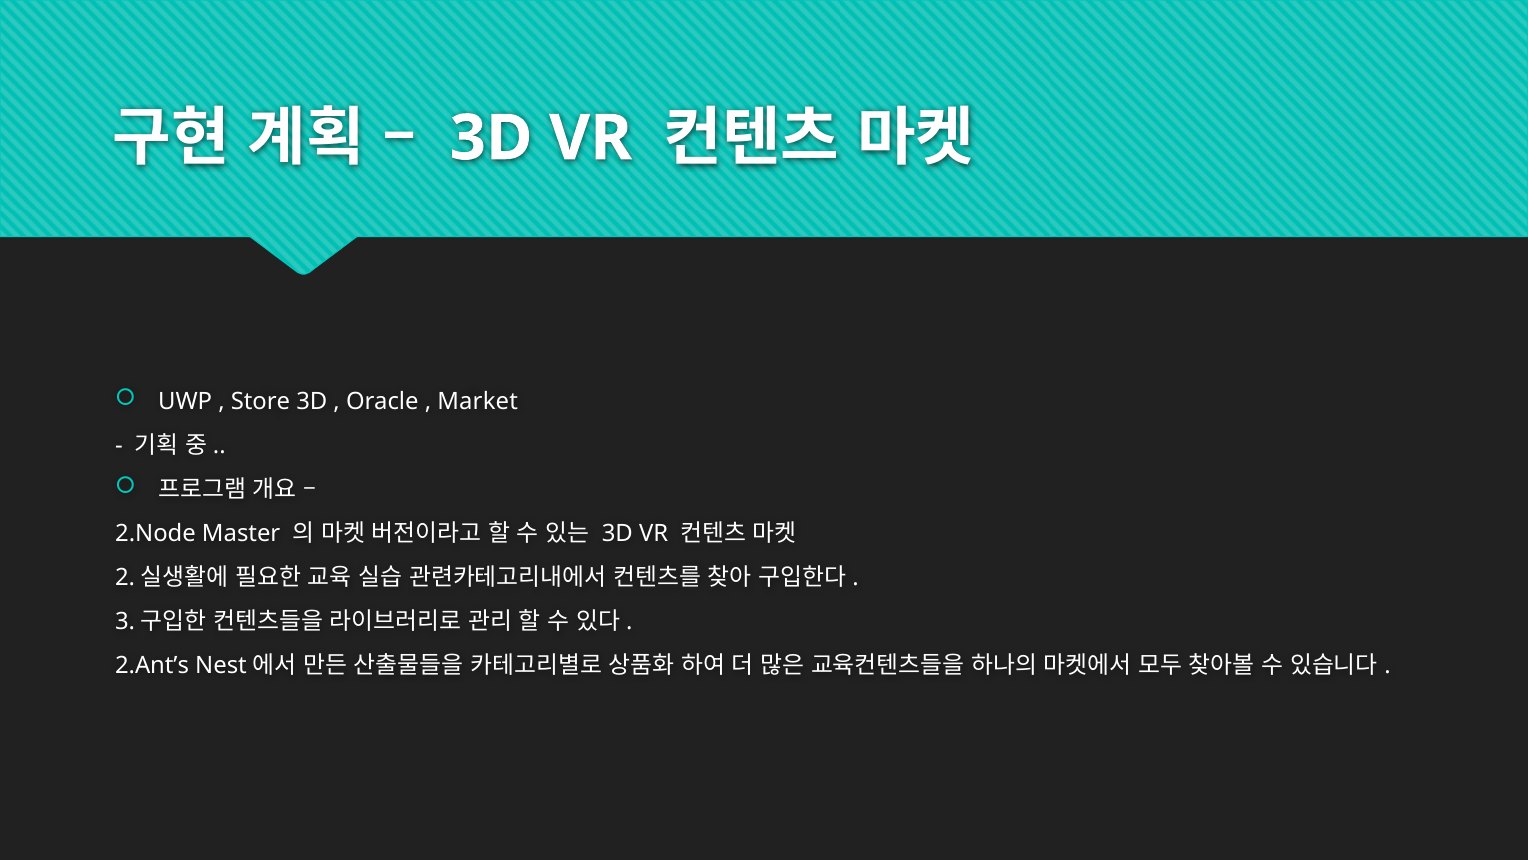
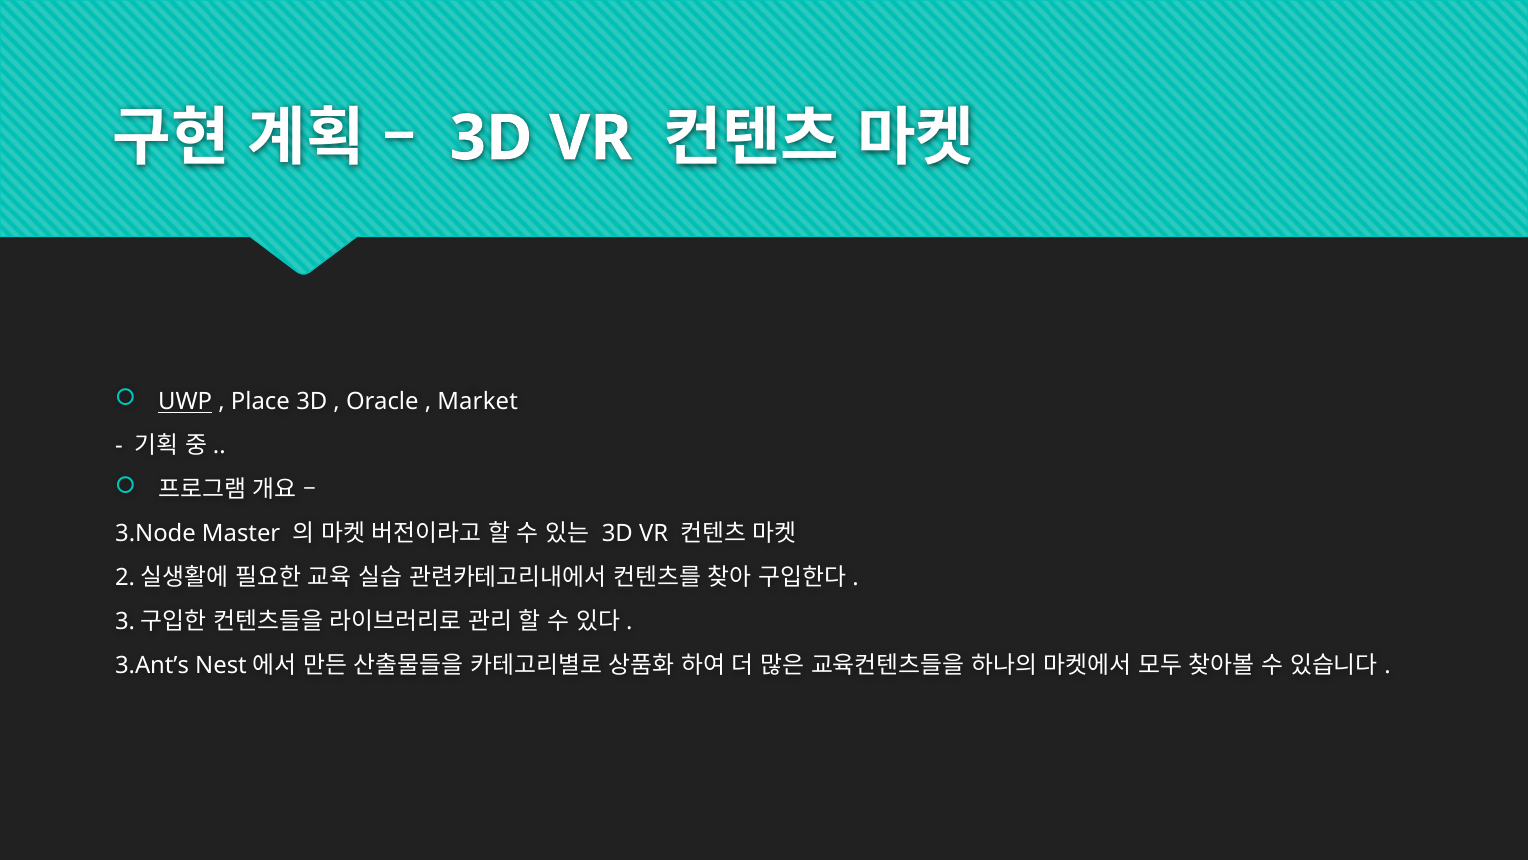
UWP underline: none -> present
Store: Store -> Place
2.Node: 2.Node -> 3.Node
2.Ant’s: 2.Ant’s -> 3.Ant’s
